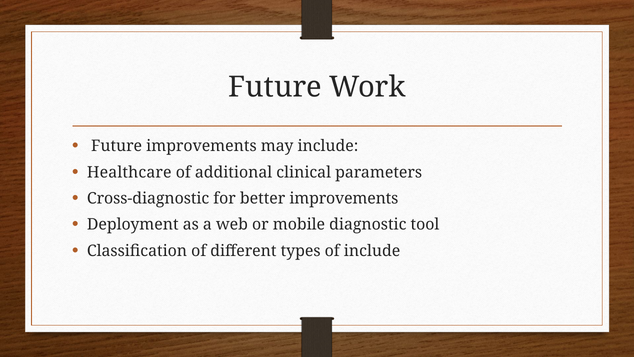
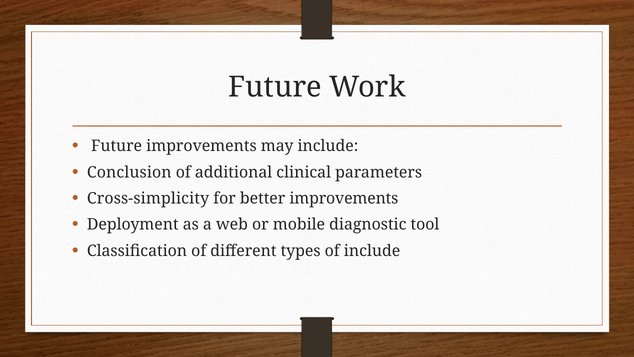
Healthcare: Healthcare -> Conclusion
Cross-diagnostic: Cross-diagnostic -> Cross-simplicity
